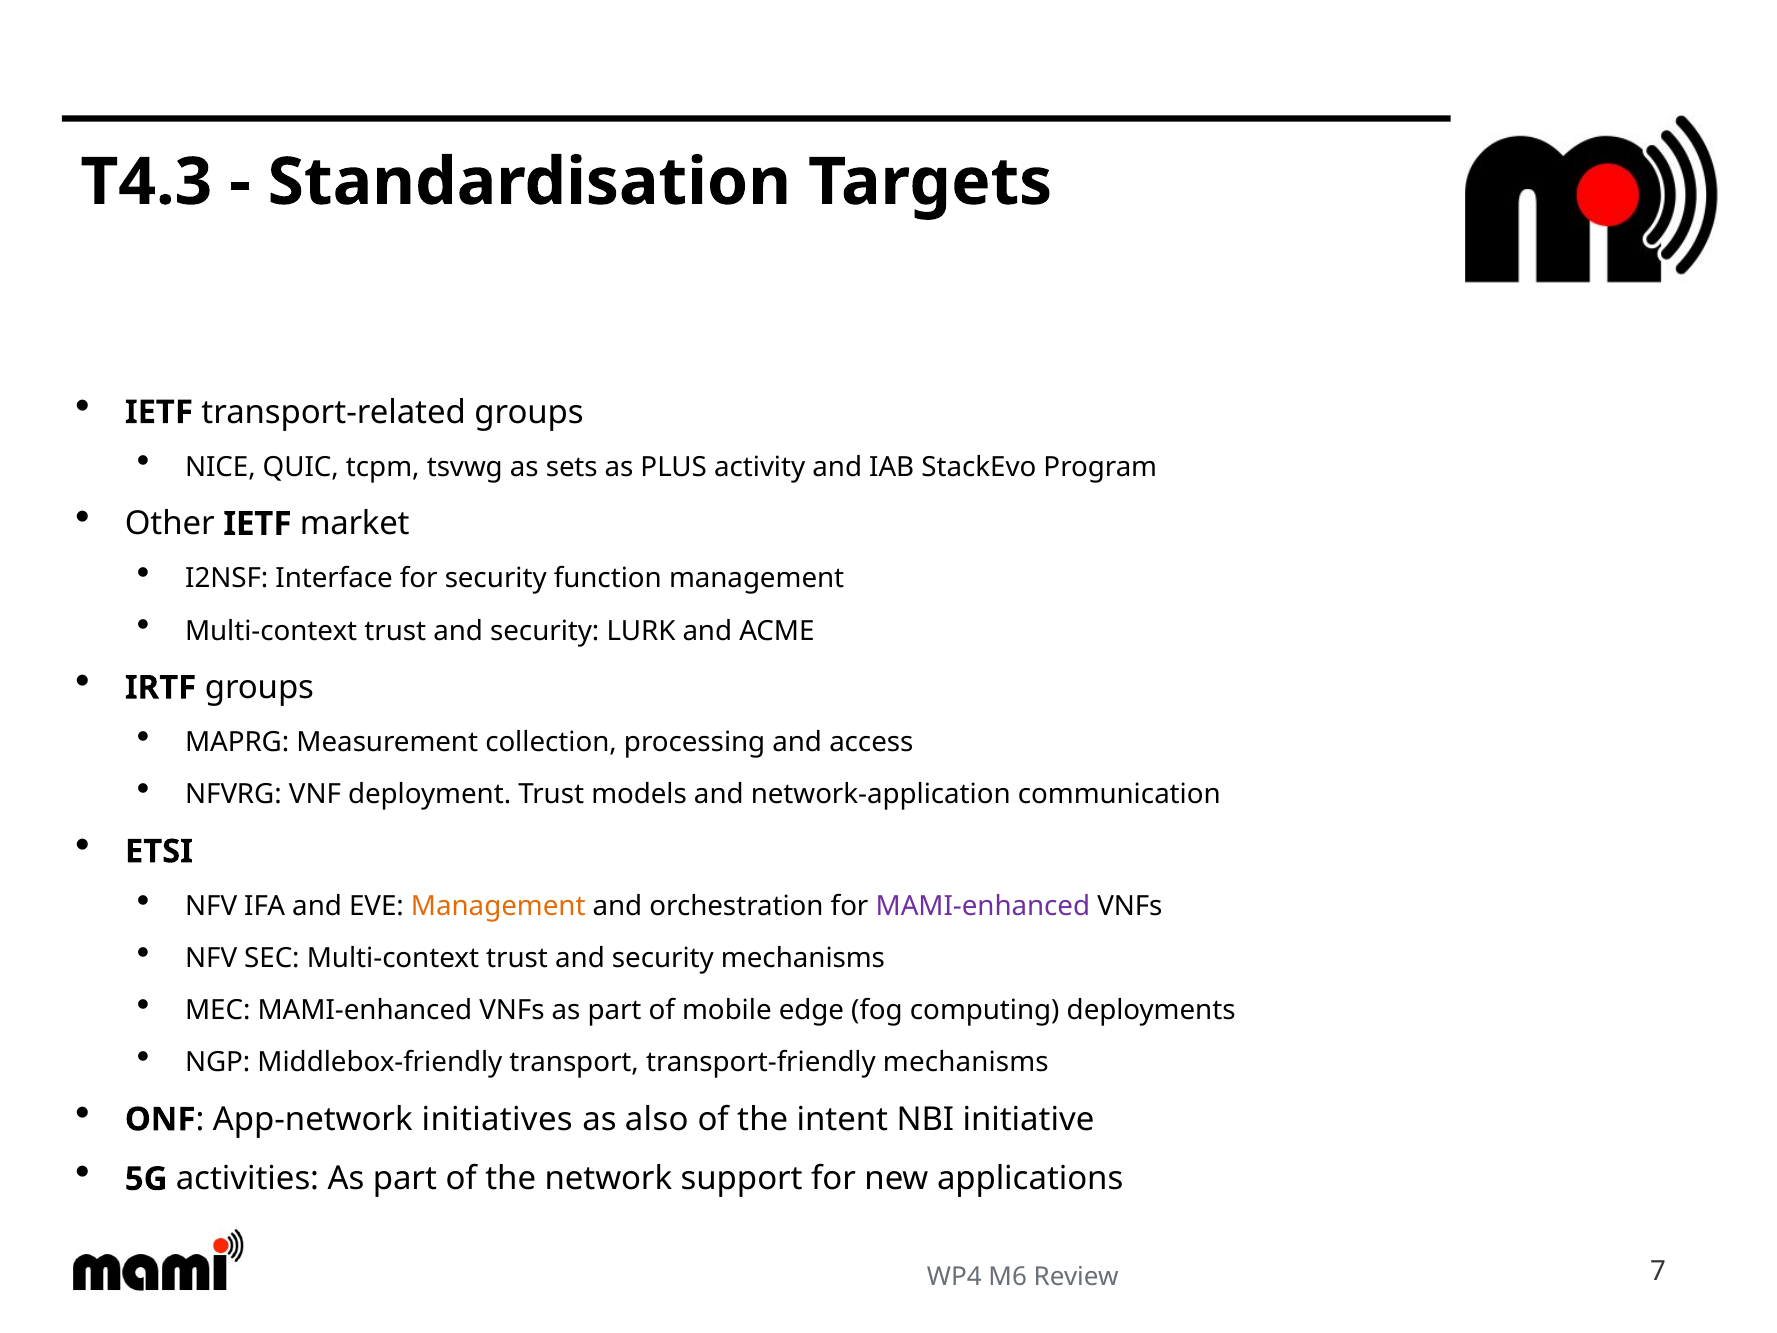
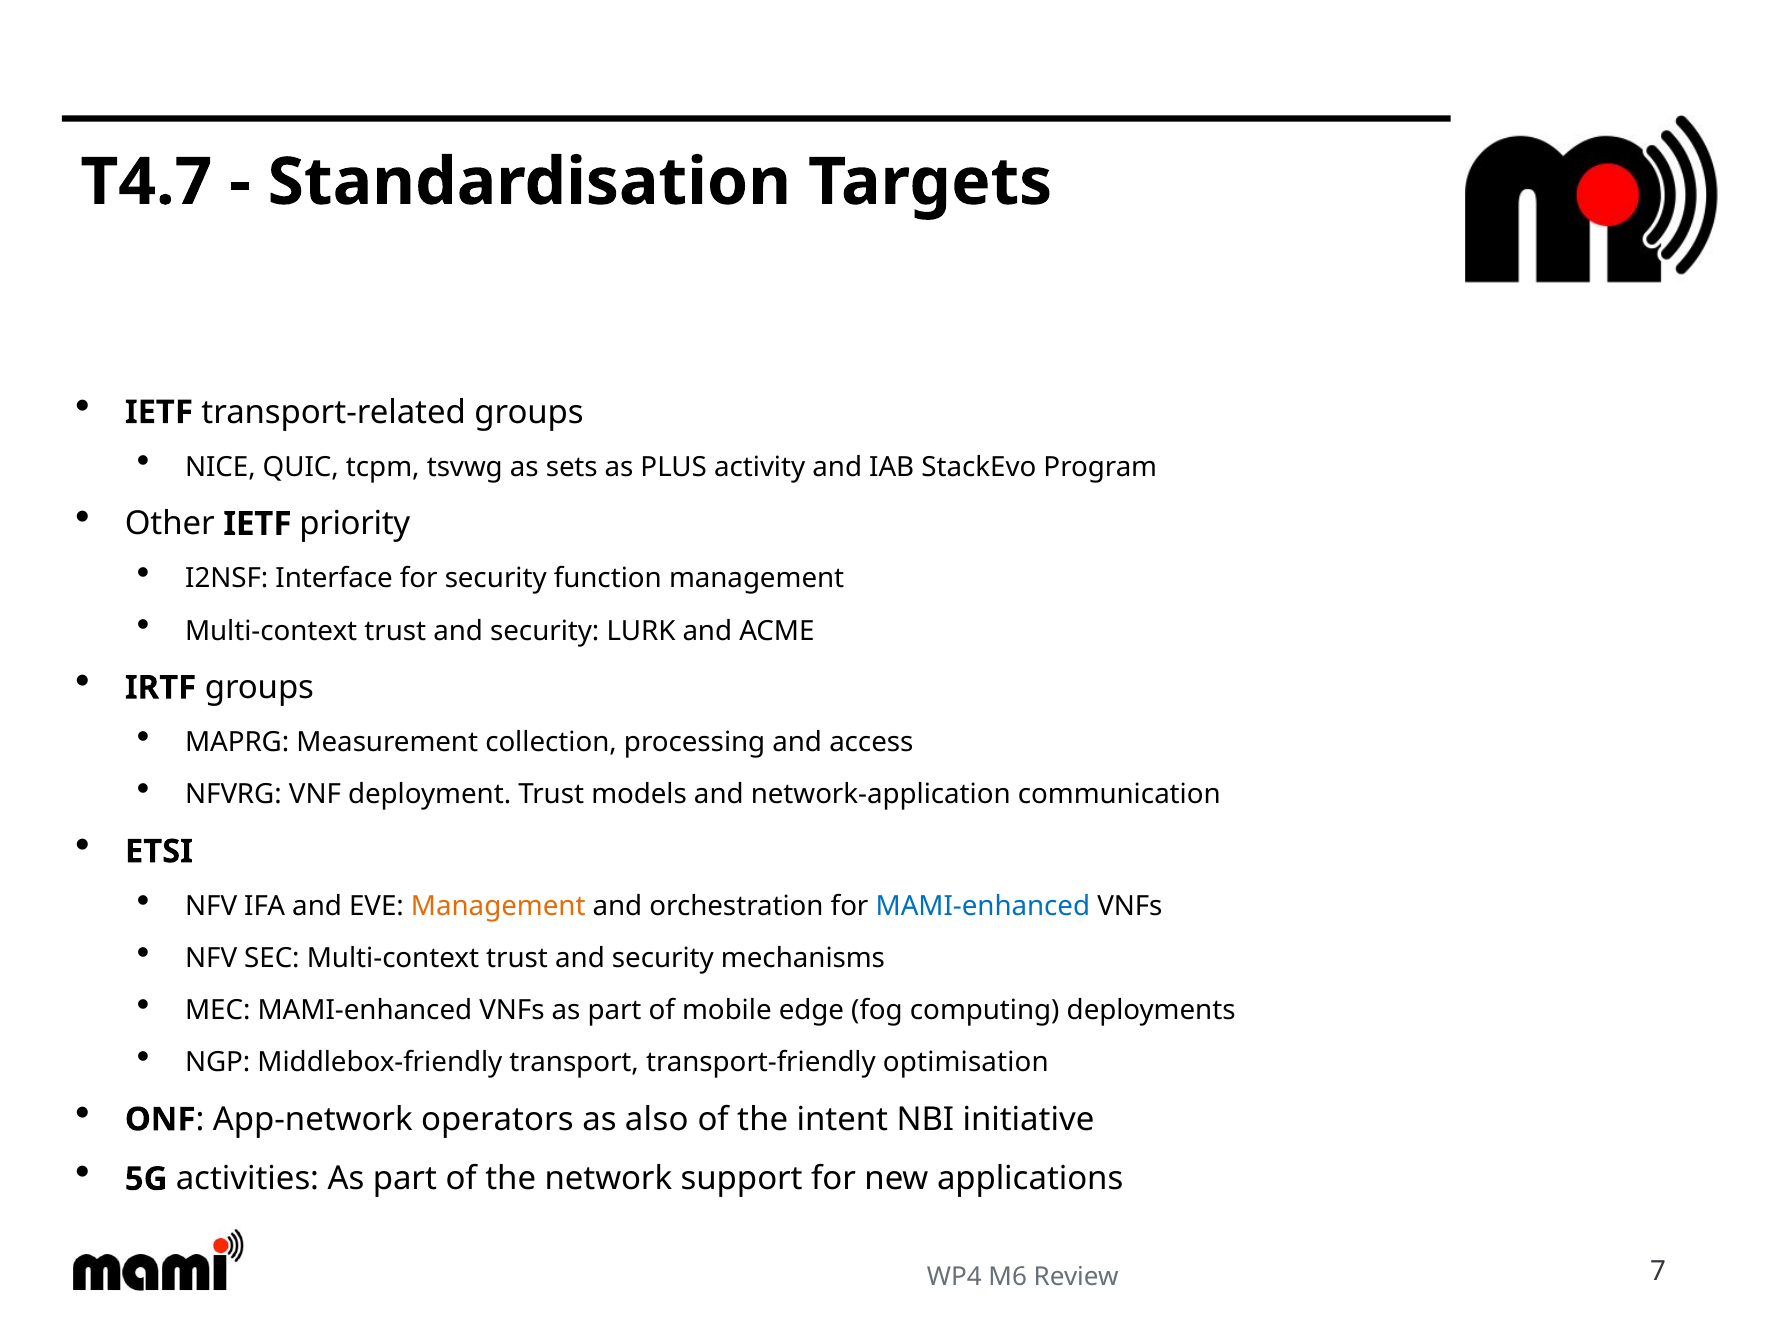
T4.3: T4.3 -> T4.7
market: market -> priority
MAMI-enhanced at (983, 906) colour: purple -> blue
transport-friendly mechanisms: mechanisms -> optimisation
initiatives: initiatives -> operators
